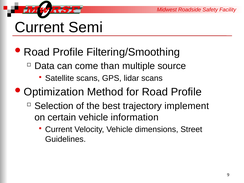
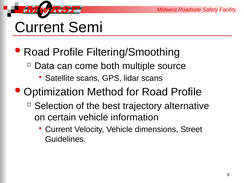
than: than -> both
implement: implement -> alternative
